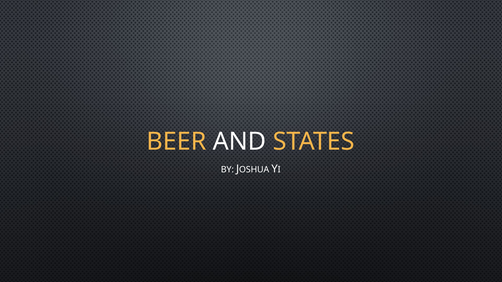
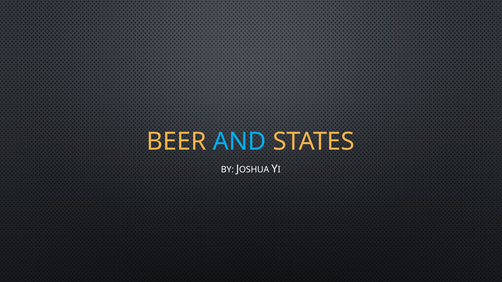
AND colour: white -> light blue
